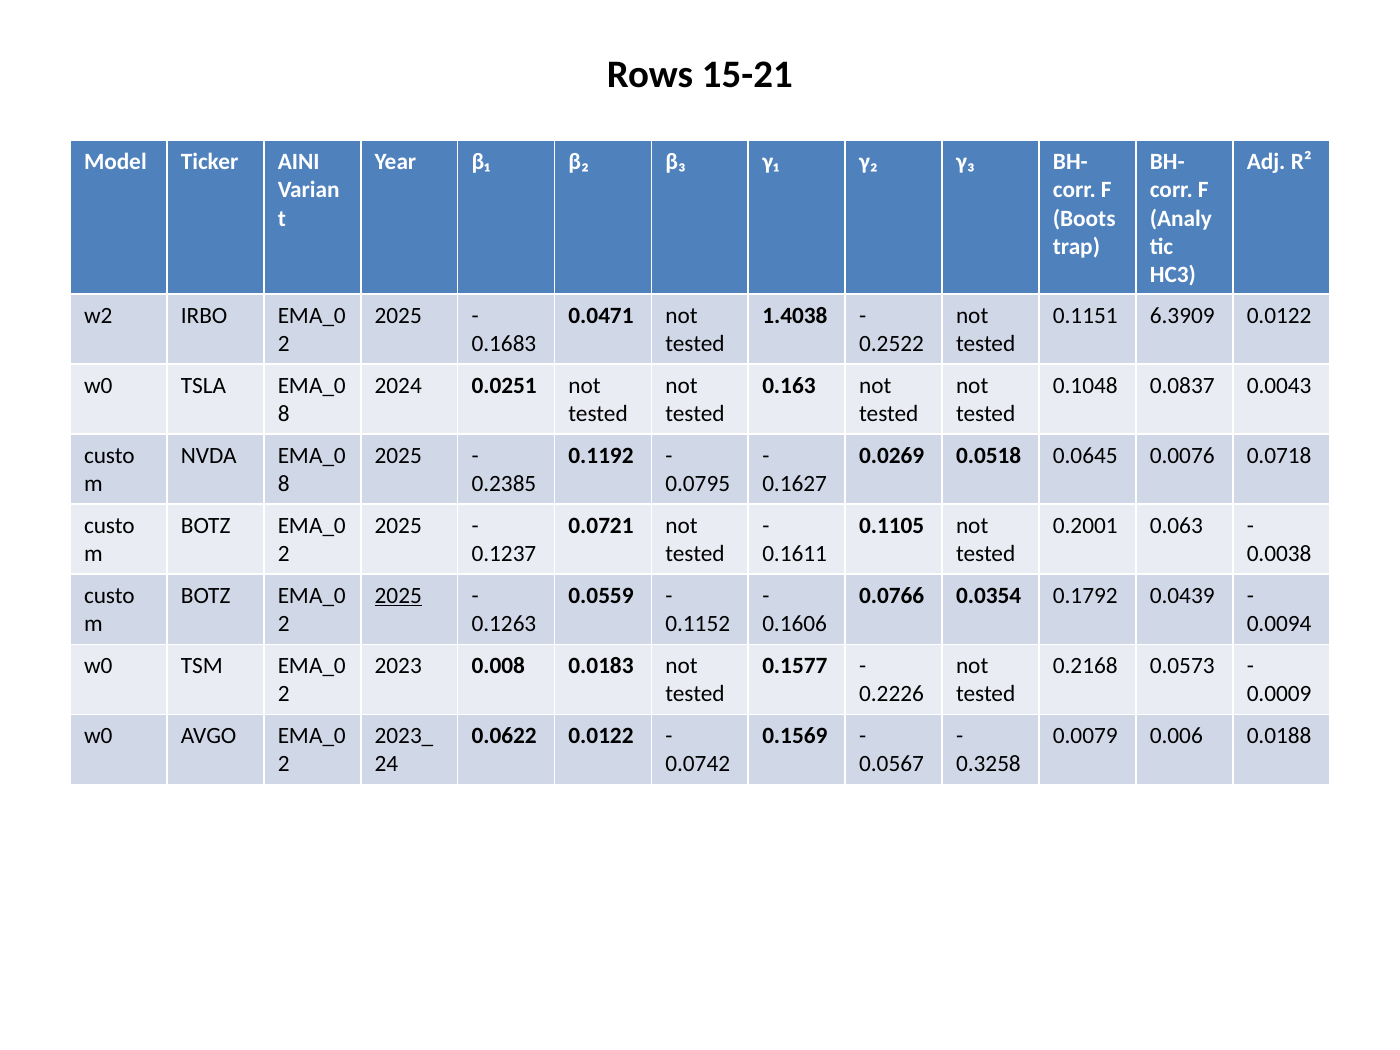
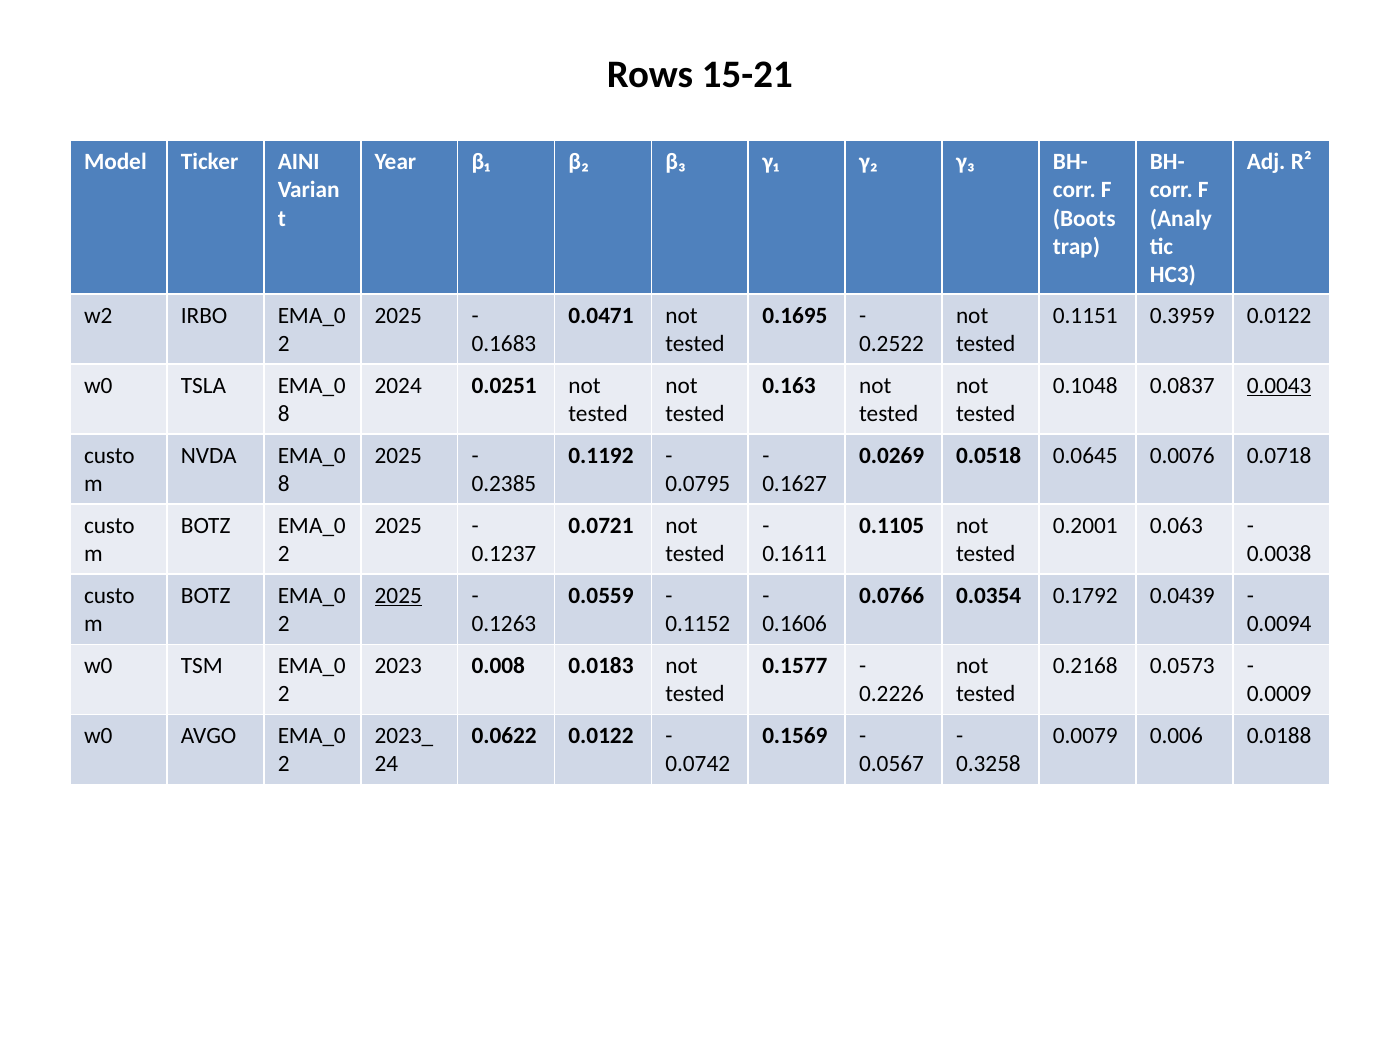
1.4038: 1.4038 -> 0.1695
6.3909: 6.3909 -> 0.3959
0.0043 underline: none -> present
